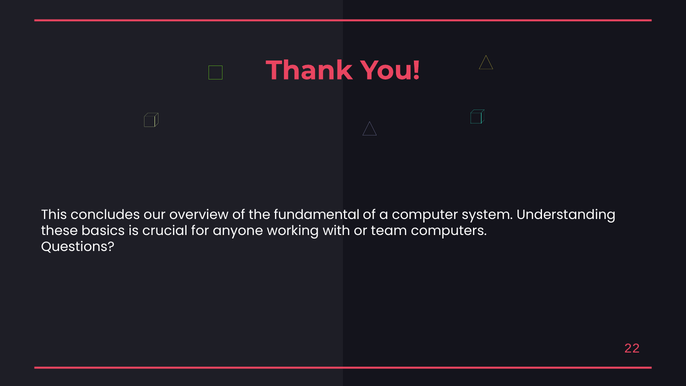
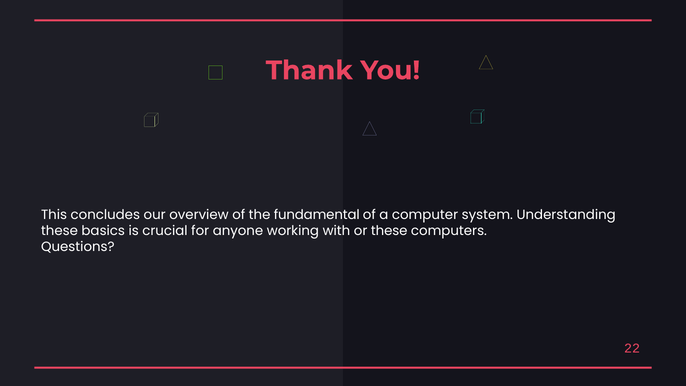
or team: team -> these
